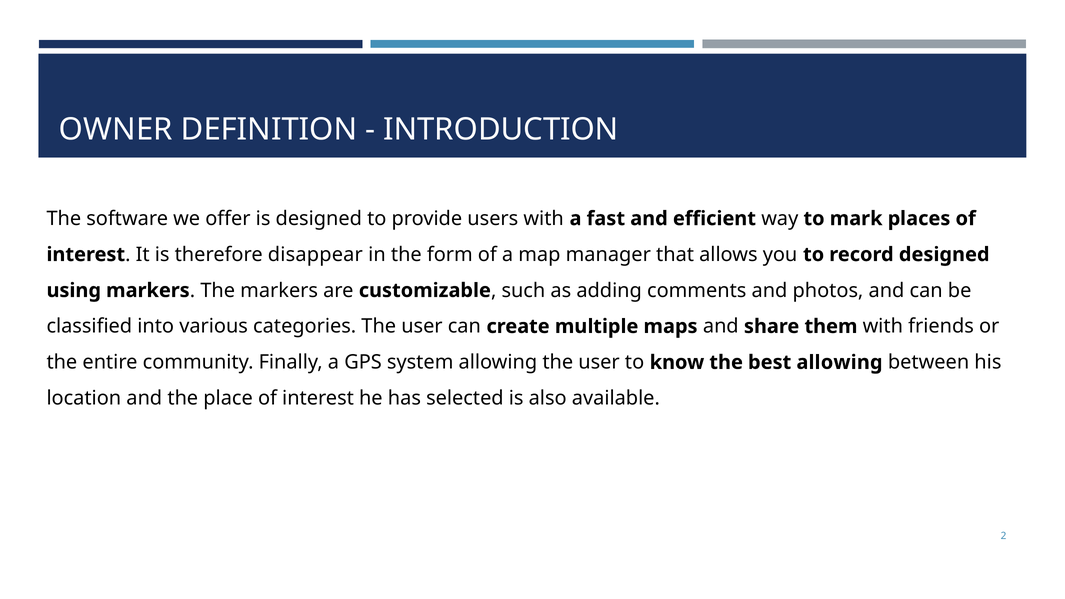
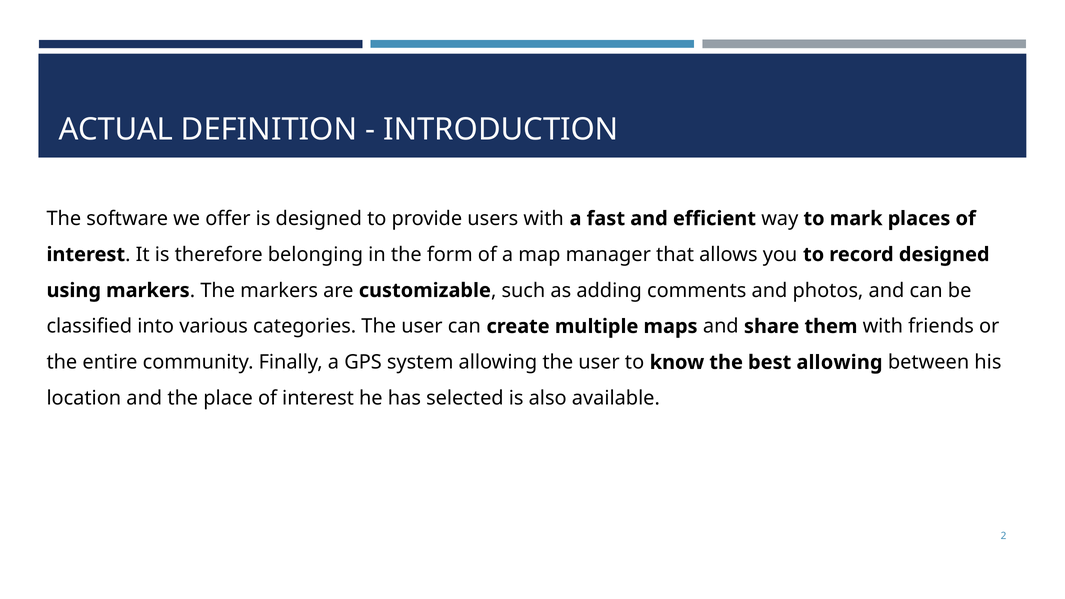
OWNER: OWNER -> ACTUAL
disappear: disappear -> belonging
